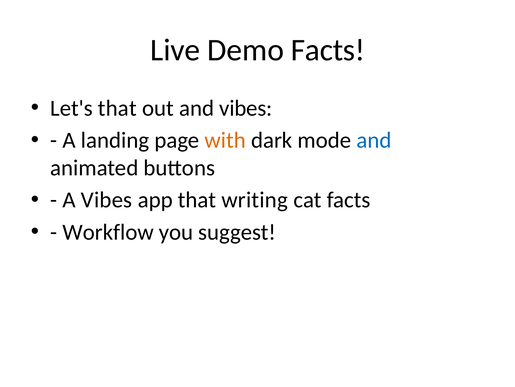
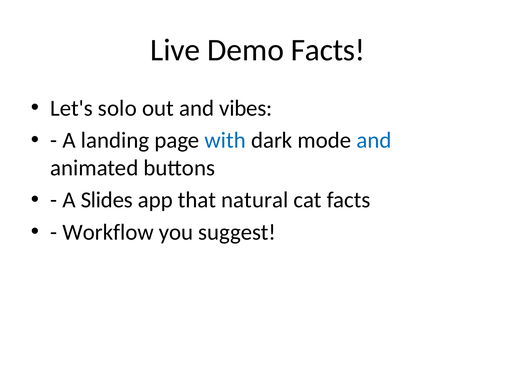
Let's that: that -> solo
with colour: orange -> blue
A Vibes: Vibes -> Slides
writing: writing -> natural
